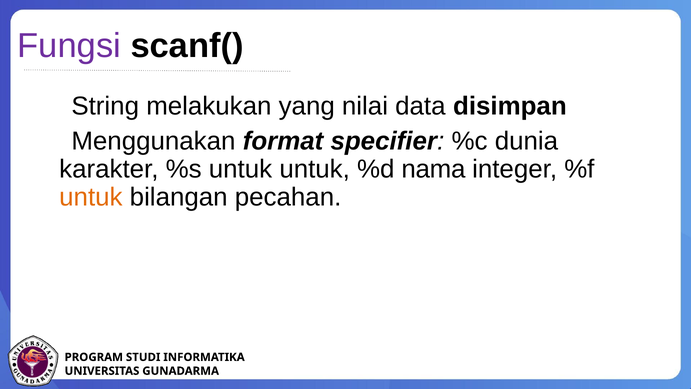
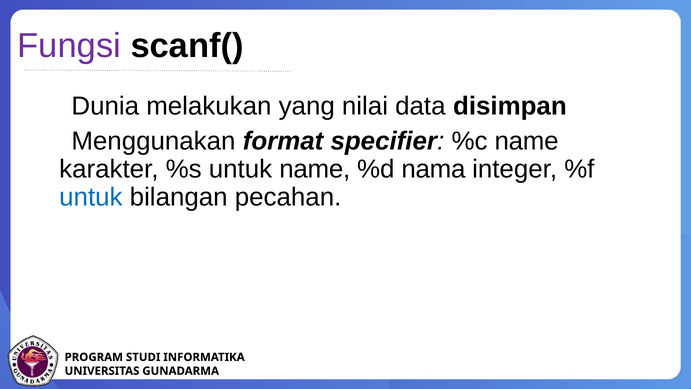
String: String -> Dunia
%c dunia: dunia -> name
untuk untuk: untuk -> name
untuk at (91, 197) colour: orange -> blue
